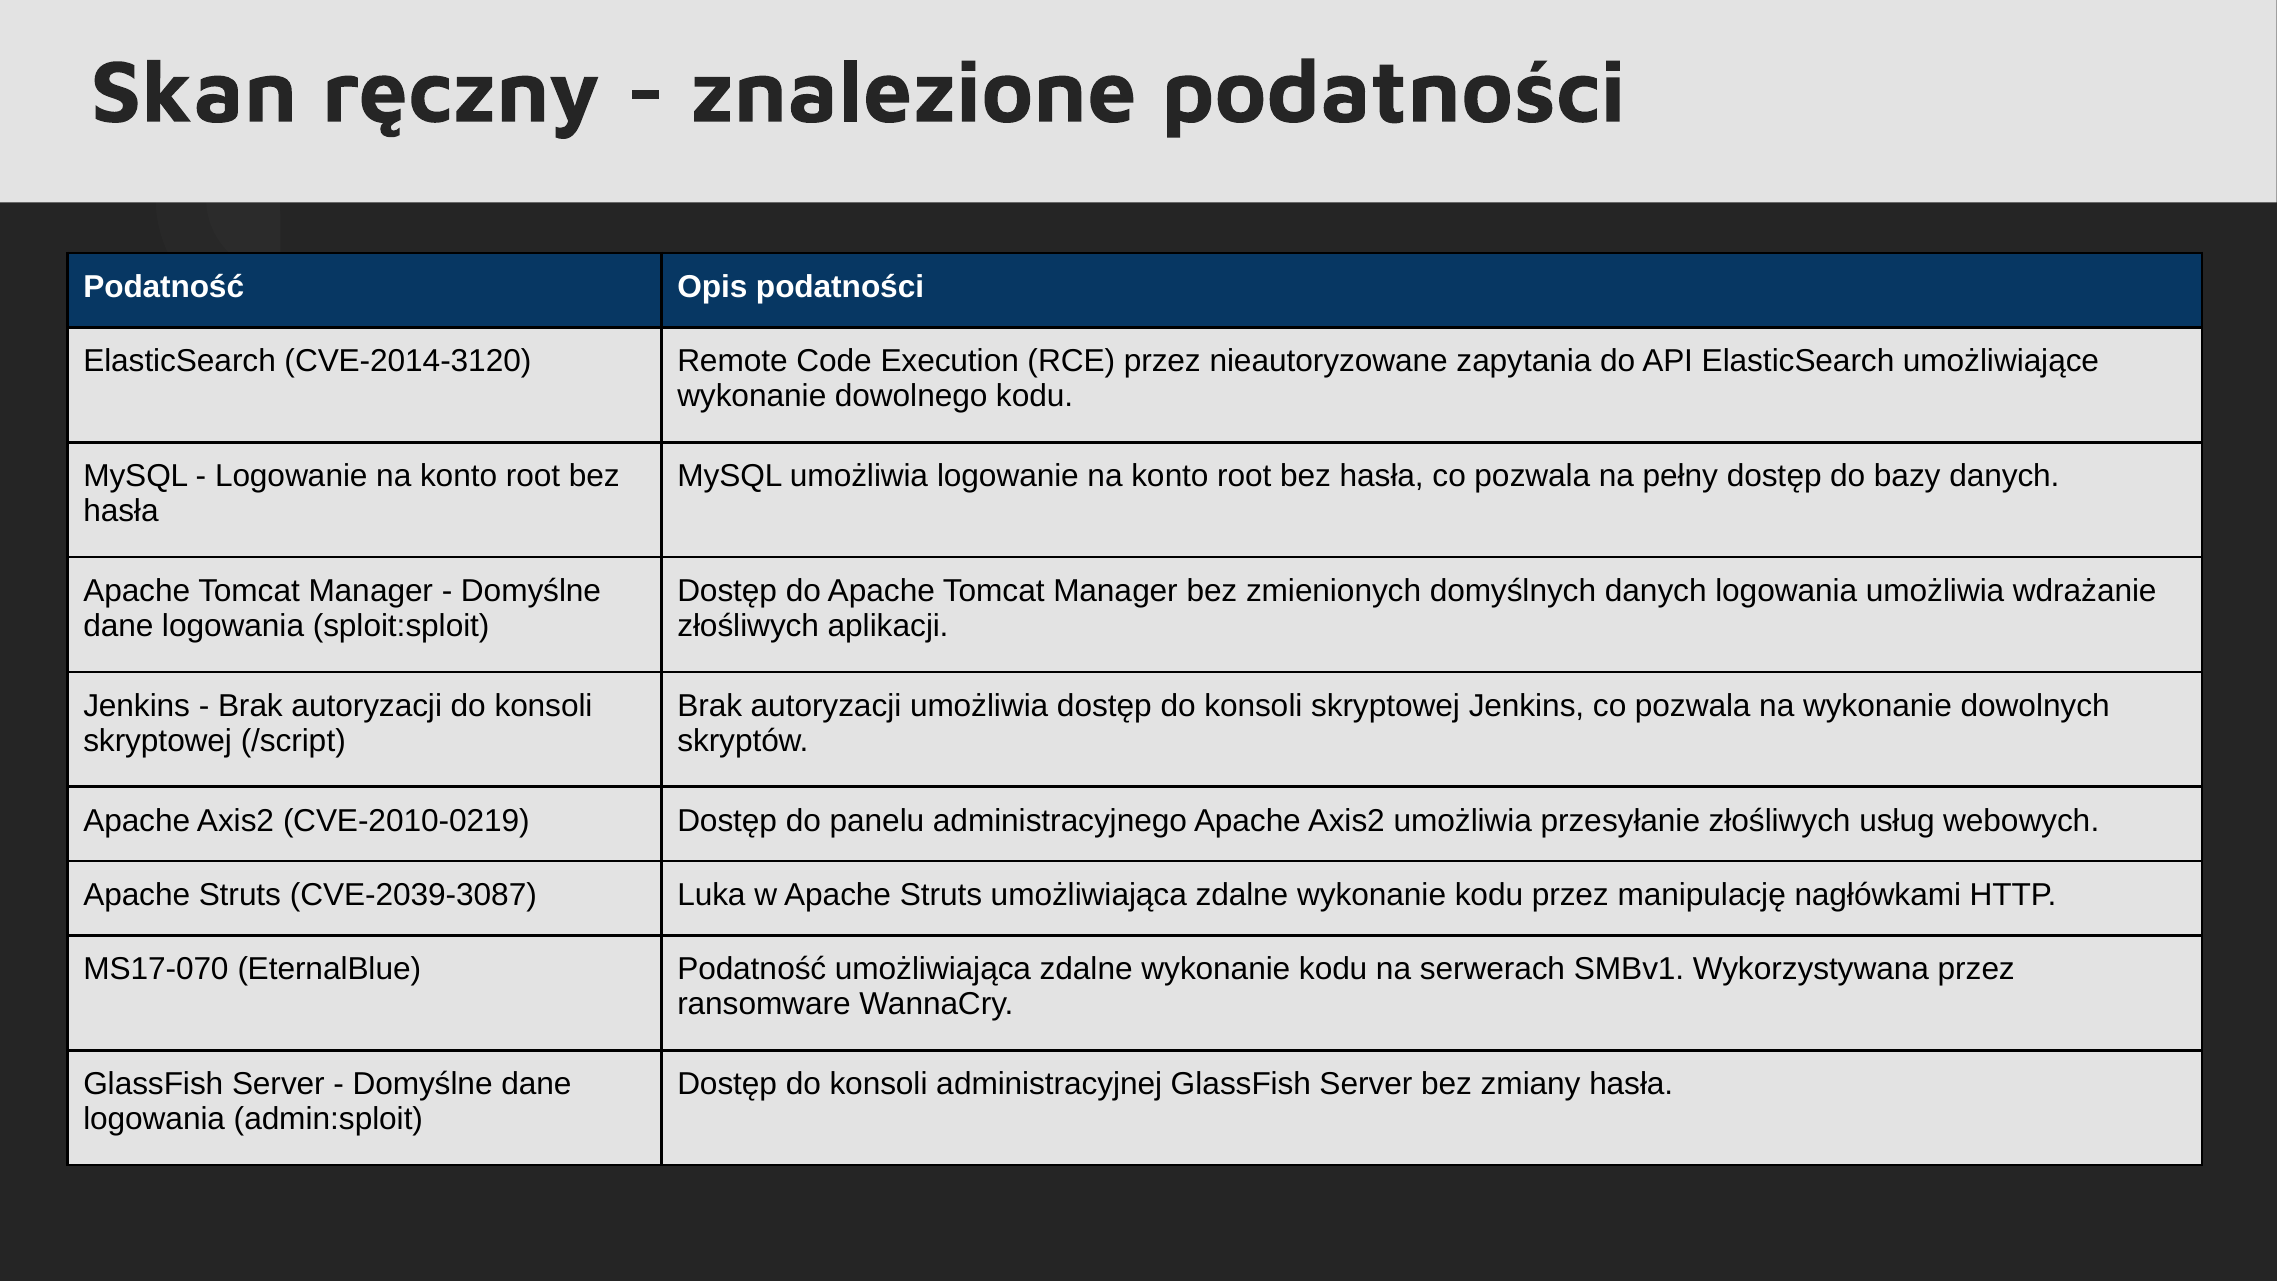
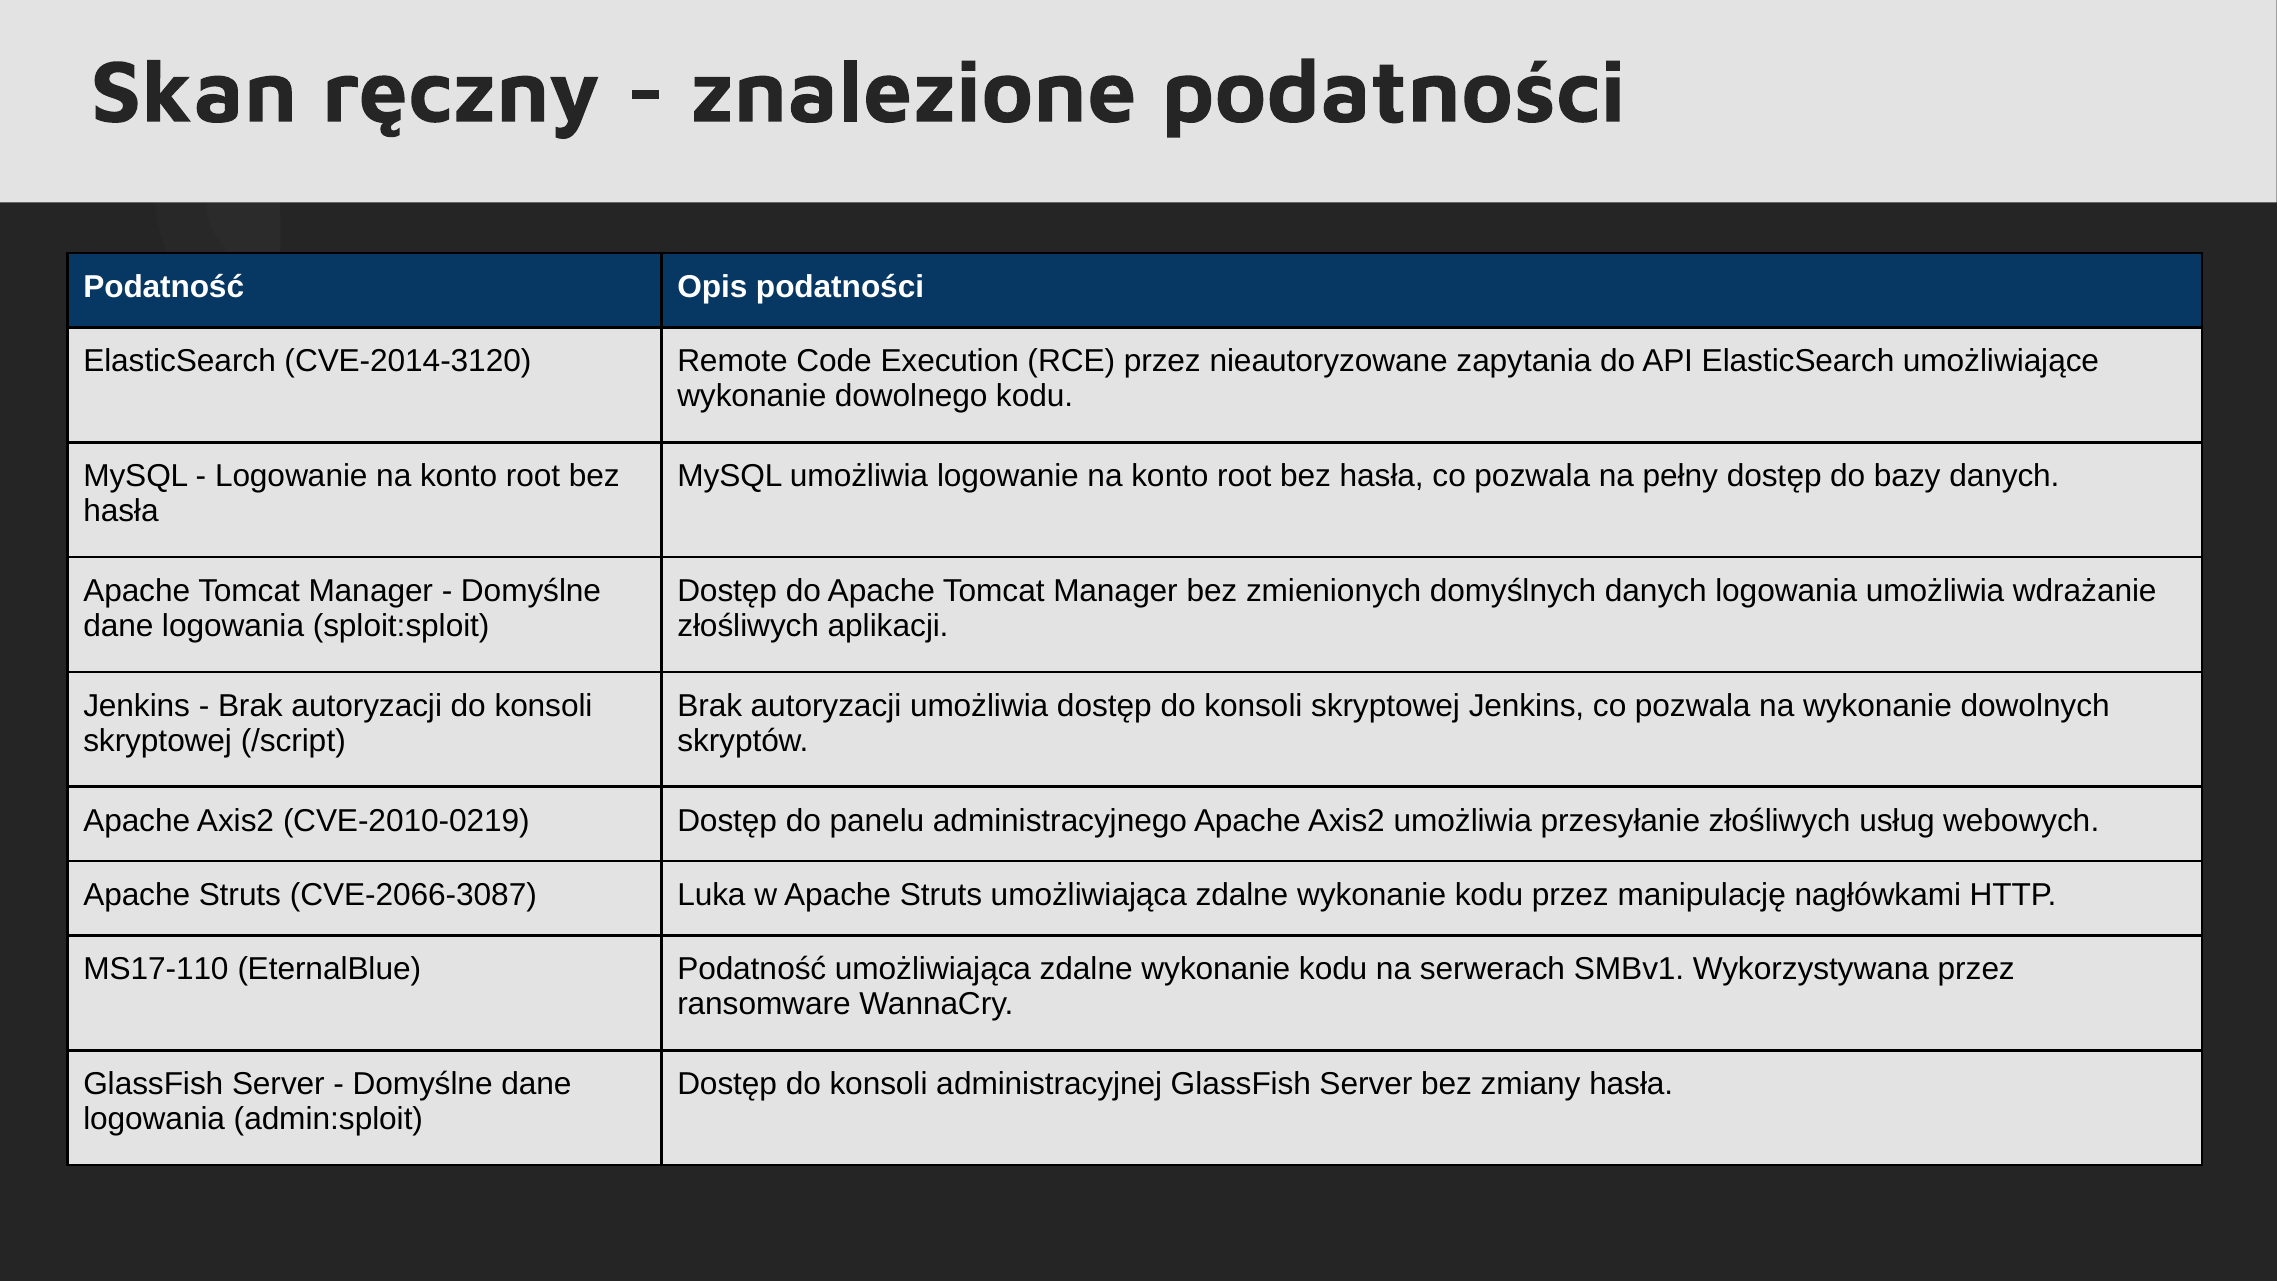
CVE-2039-3087: CVE-2039-3087 -> CVE-2066-3087
MS17-070: MS17-070 -> MS17-110
